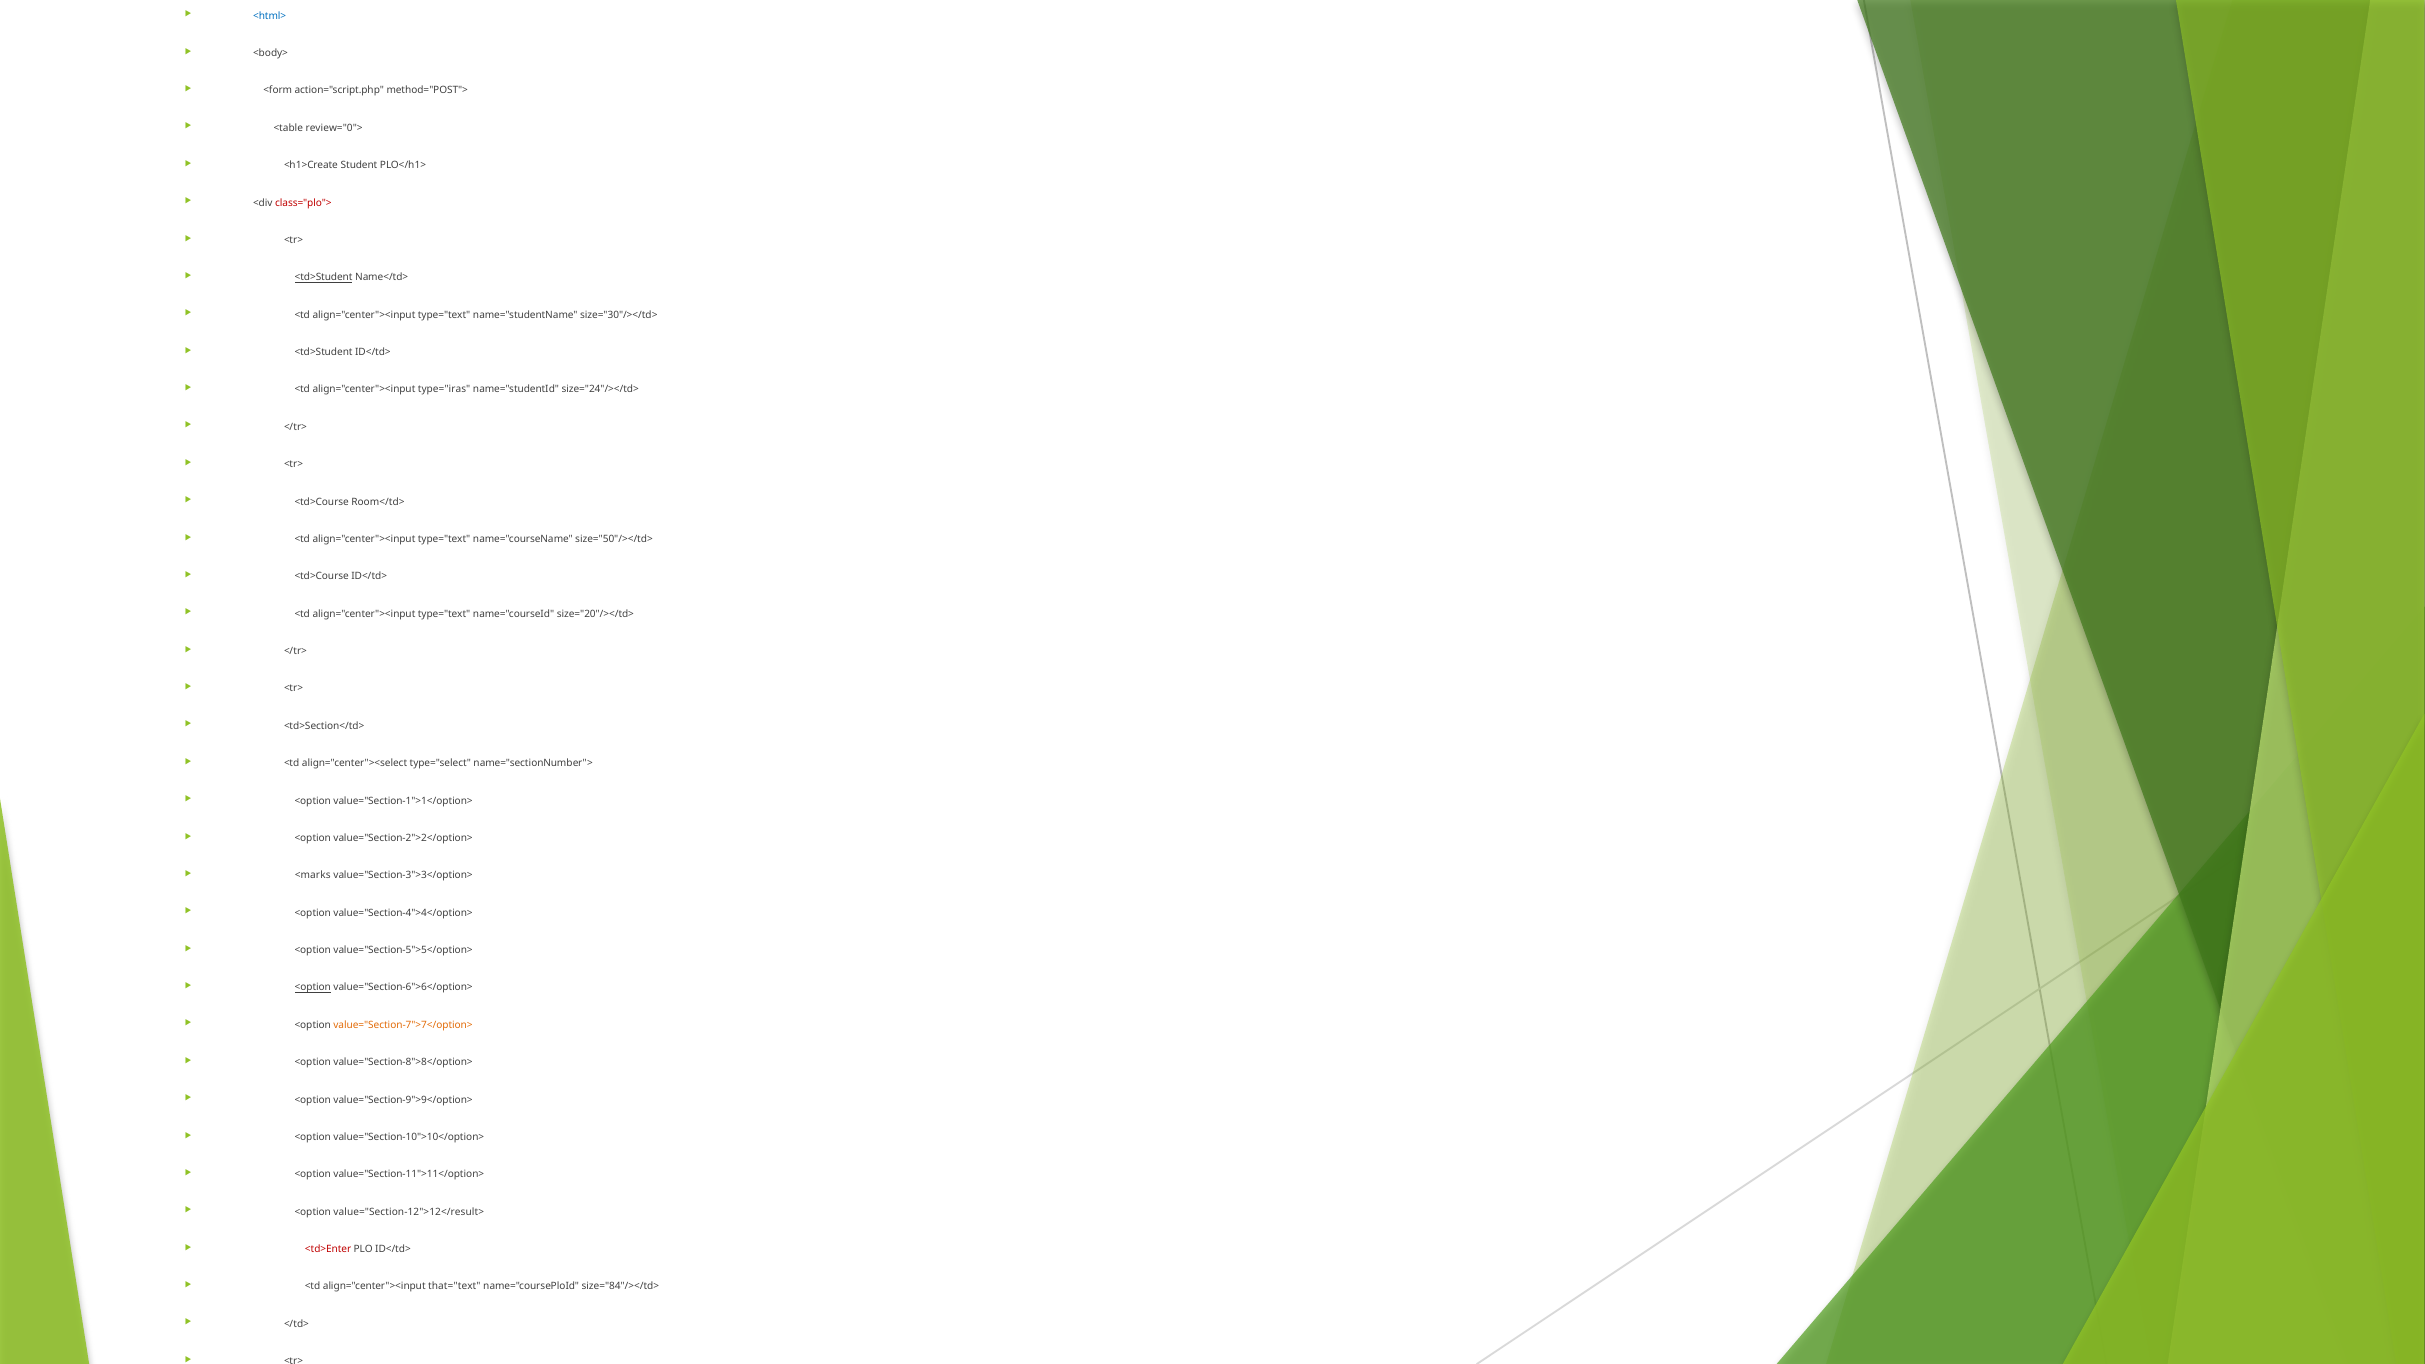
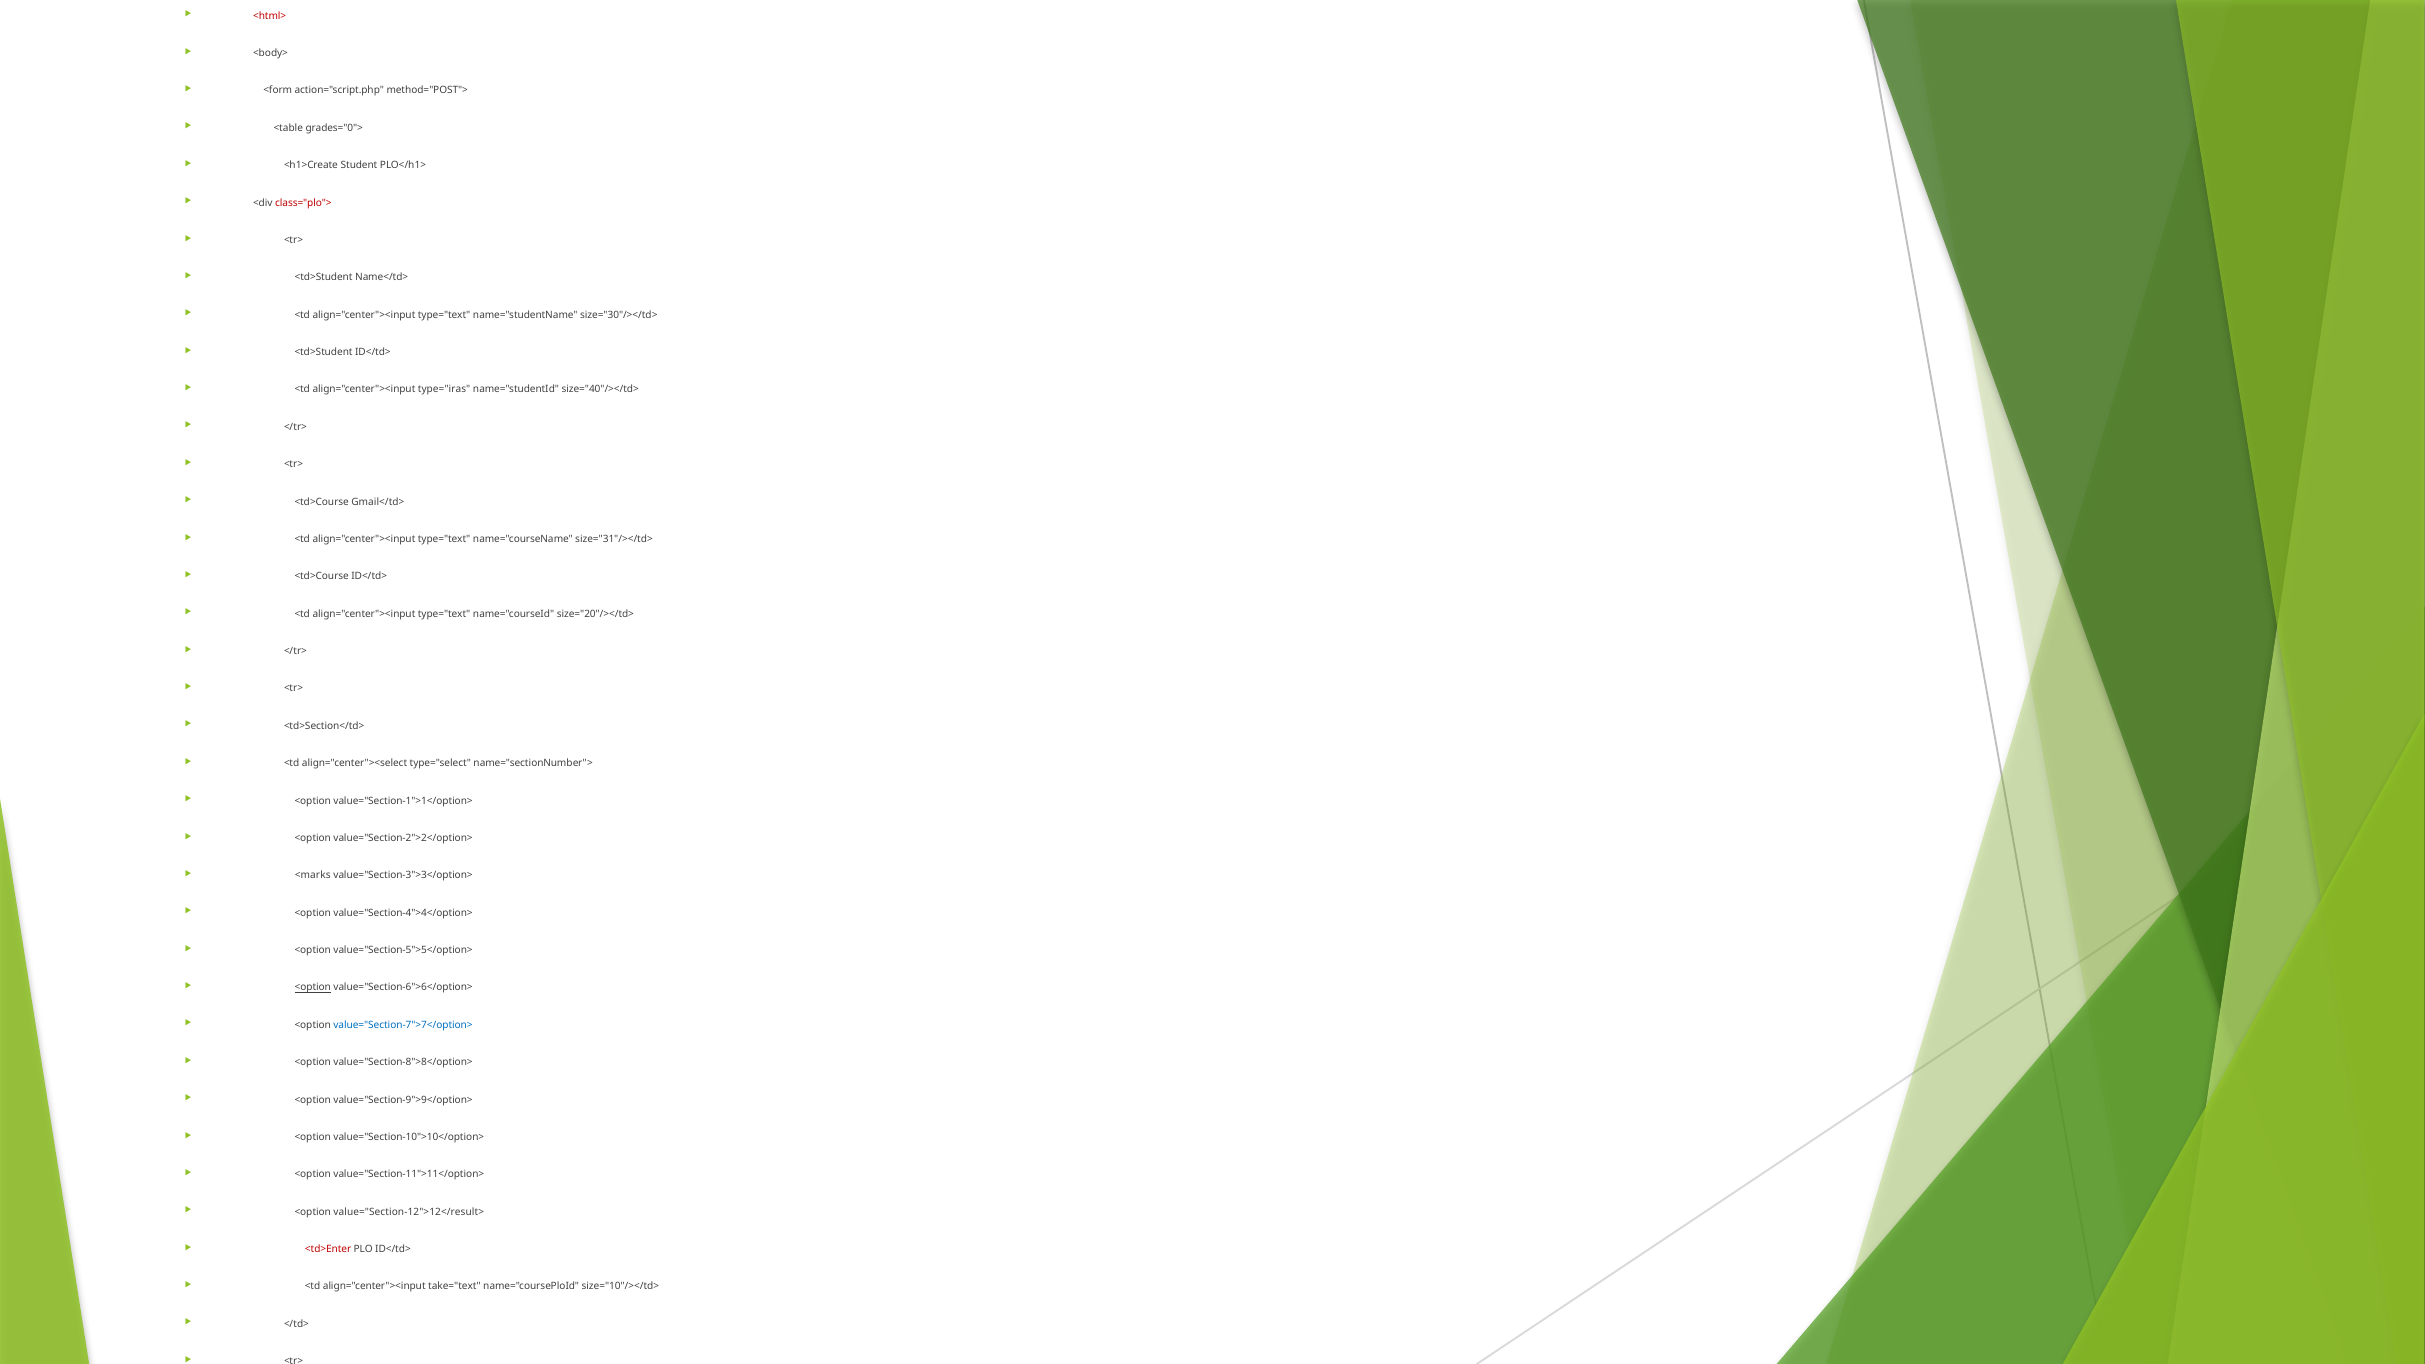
<html> colour: blue -> red
review="0">: review="0"> -> grades="0">
<td>Student at (324, 277) underline: present -> none
size="24"/></td>: size="24"/></td> -> size="40"/></td>
Room</td>: Room</td> -> Gmail</td>
size="50"/></td>: size="50"/></td> -> size="31"/></td>
value="Section-7">7</option> colour: orange -> blue
that="text: that="text -> take="text
size="84"/></td>: size="84"/></td> -> size="10"/></td>
